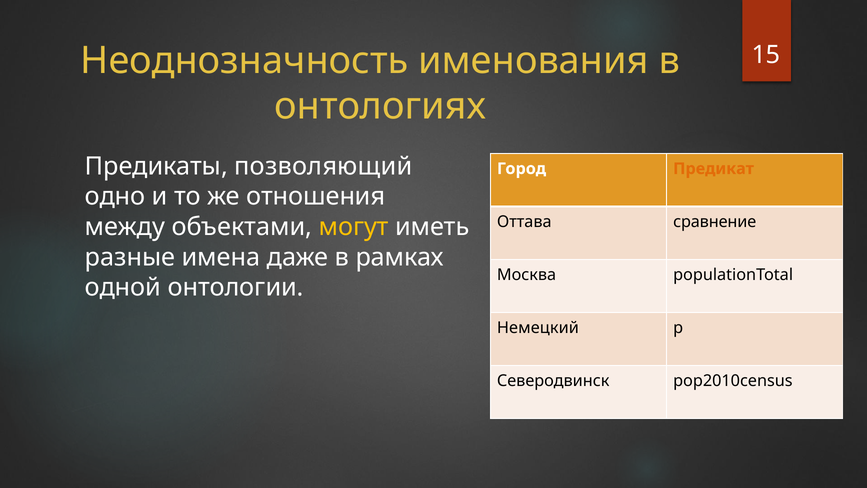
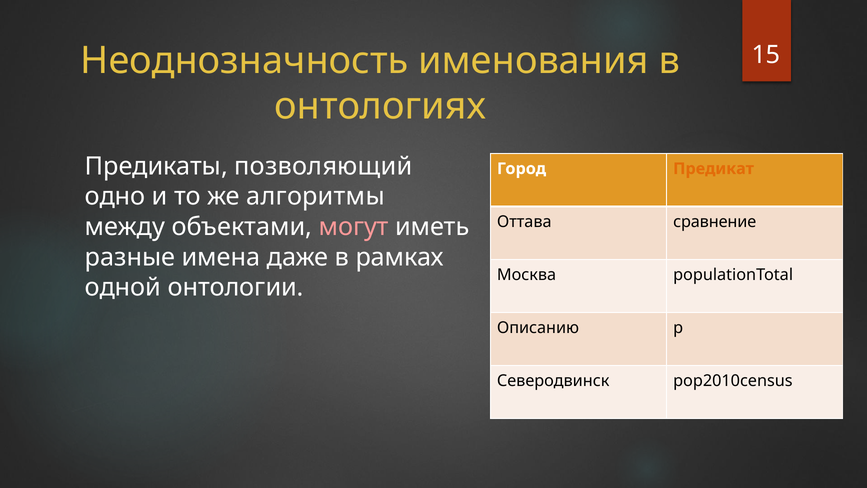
отношения: отношения -> алгоритмы
могут colour: yellow -> pink
Немецкий: Немецкий -> Описанию
